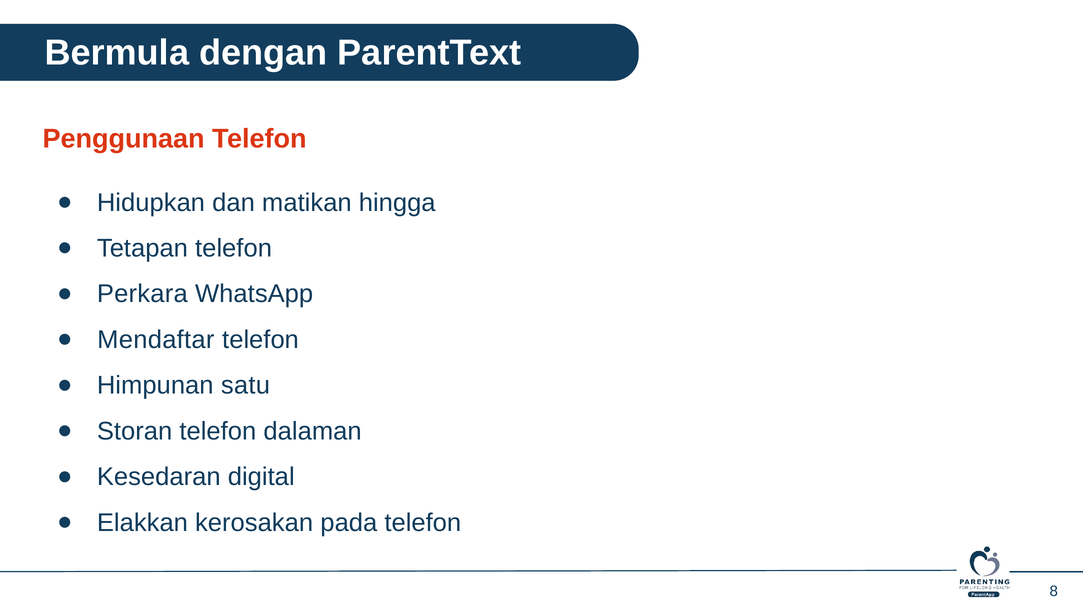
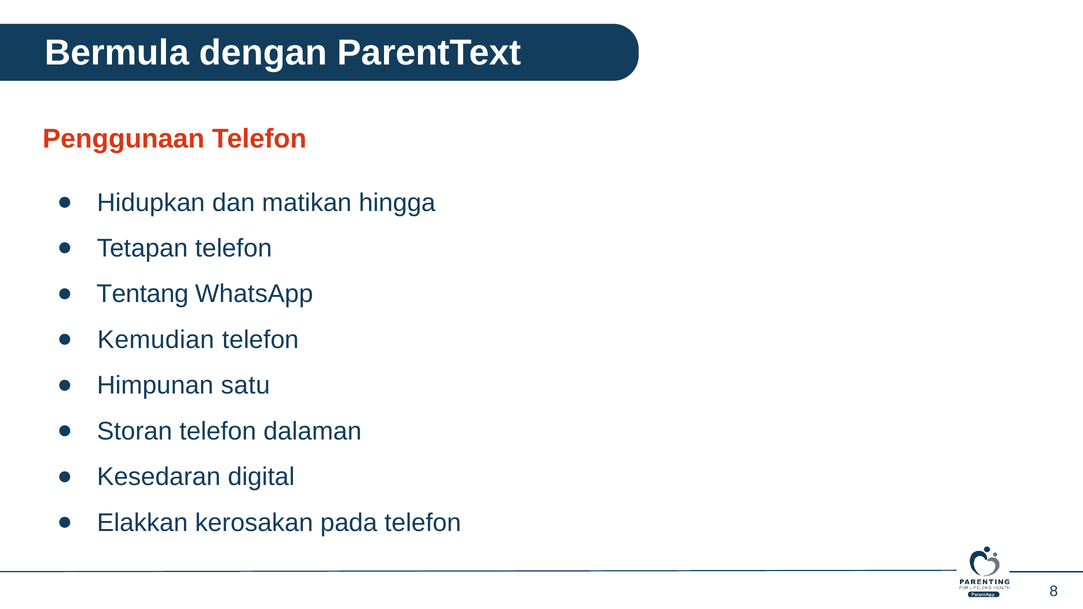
Perkara: Perkara -> Tentang
Mendaftar: Mendaftar -> Kemudian
